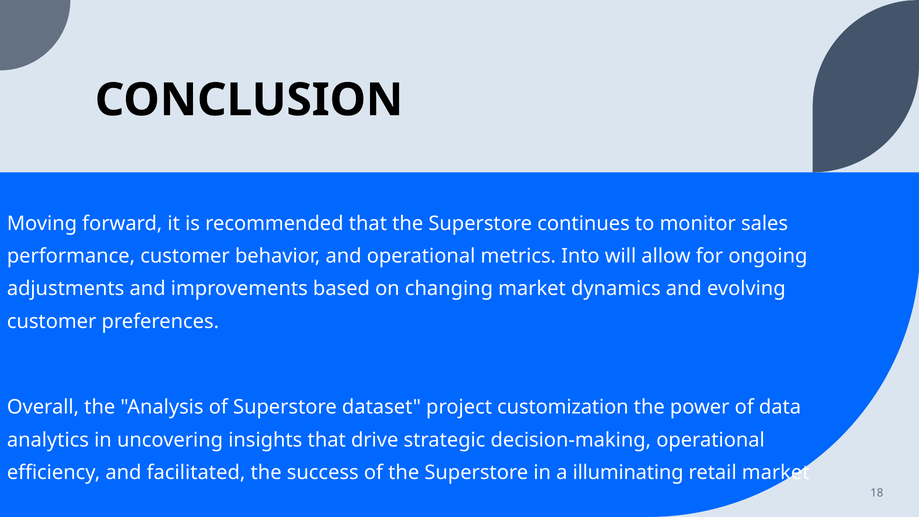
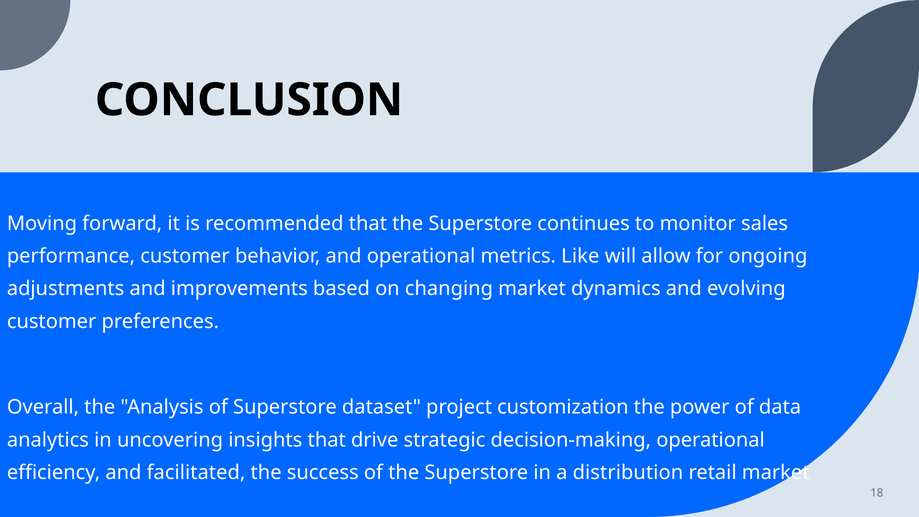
Into: Into -> Like
illuminating: illuminating -> distribution
